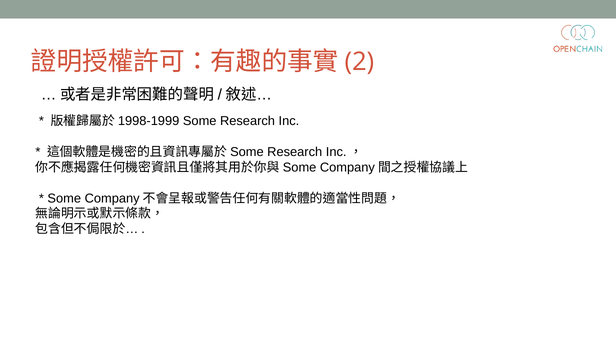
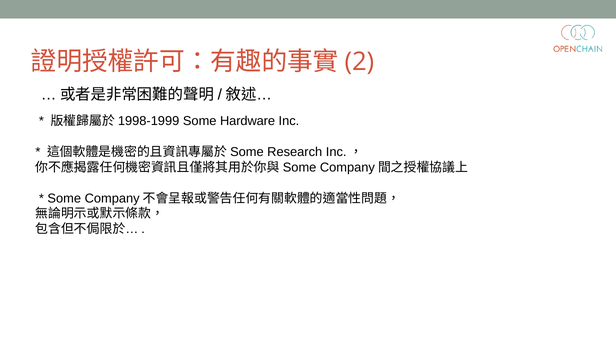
Some Research: Research -> Hardware
